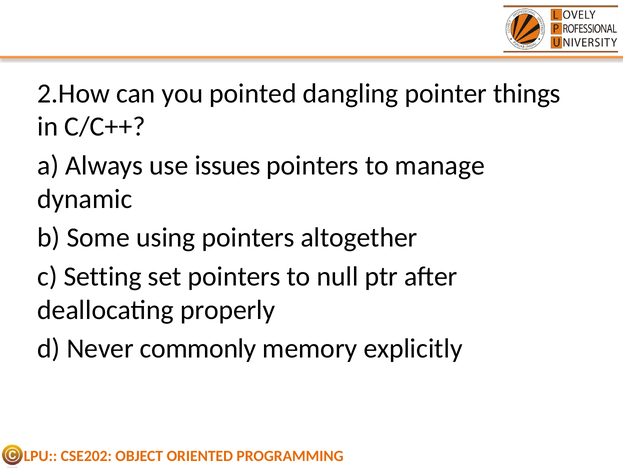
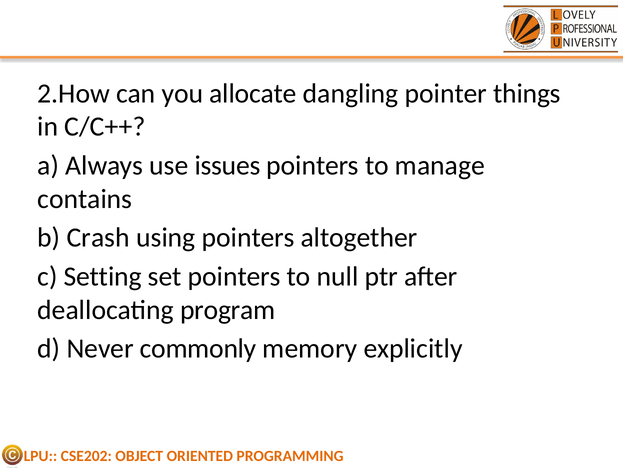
pointed: pointed -> allocate
dynamic: dynamic -> contains
Some: Some -> Crash
properly: properly -> program
